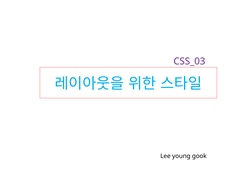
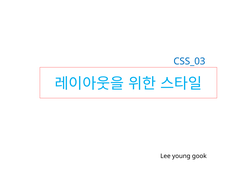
CSS_03 colour: purple -> blue
